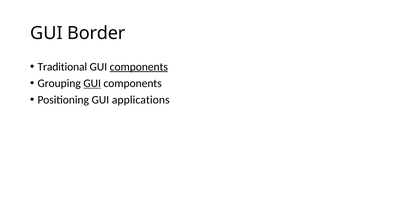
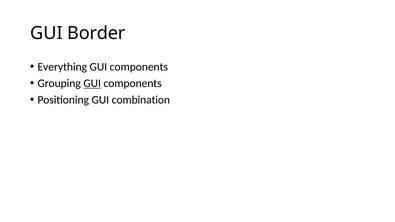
Traditional: Traditional -> Everything
components at (139, 67) underline: present -> none
applications: applications -> combination
